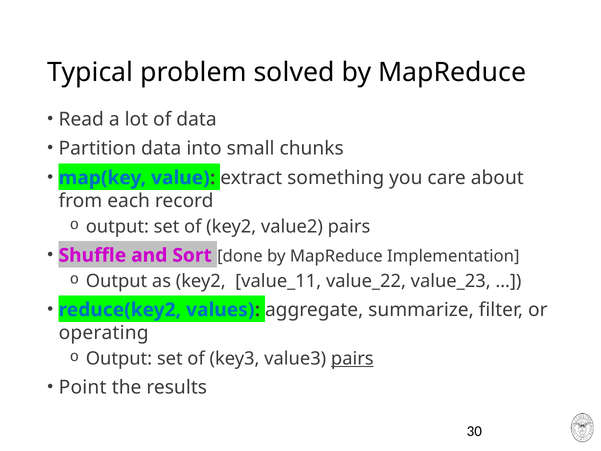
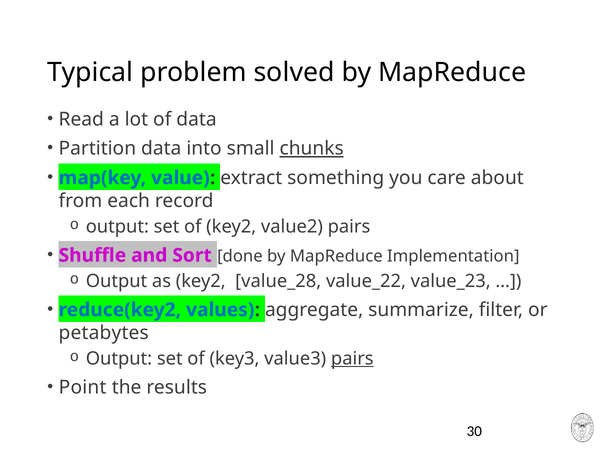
chunks underline: none -> present
value_11: value_11 -> value_28
operating: operating -> petabytes
